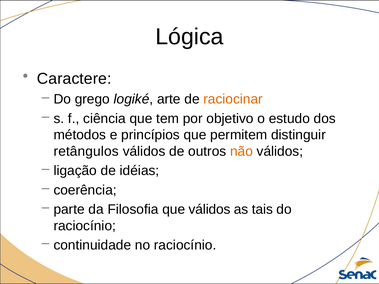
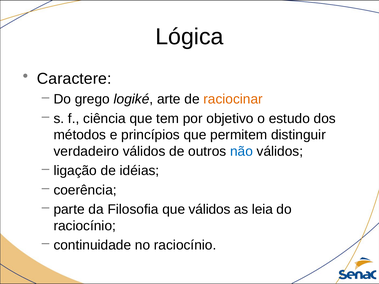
retângulos: retângulos -> verdadeiro
não colour: orange -> blue
tais: tais -> leia
